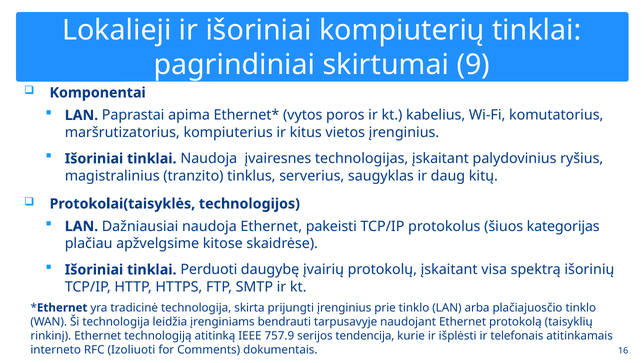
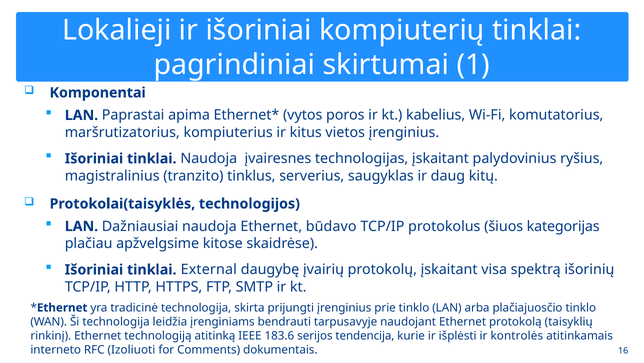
9: 9 -> 1
pakeisti: pakeisti -> būdavo
Perduoti: Perduoti -> External
757.9: 757.9 -> 183.6
telefonais: telefonais -> kontrolės
